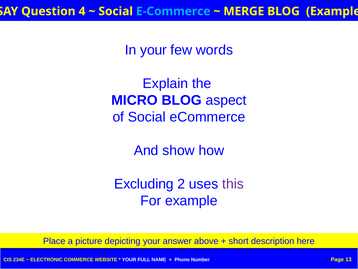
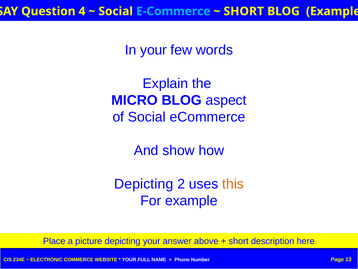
MERGE at (244, 11): MERGE -> SHORT
Excluding at (144, 184): Excluding -> Depicting
this colour: purple -> orange
